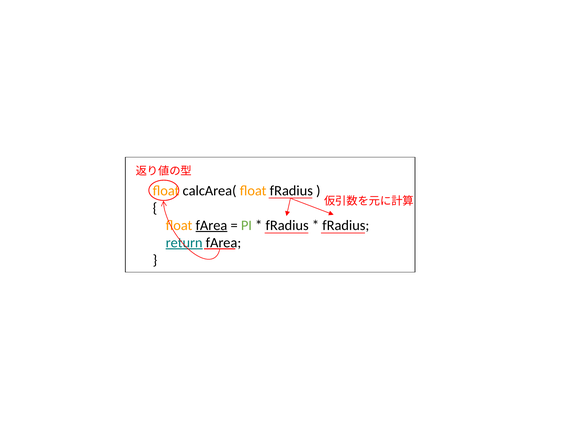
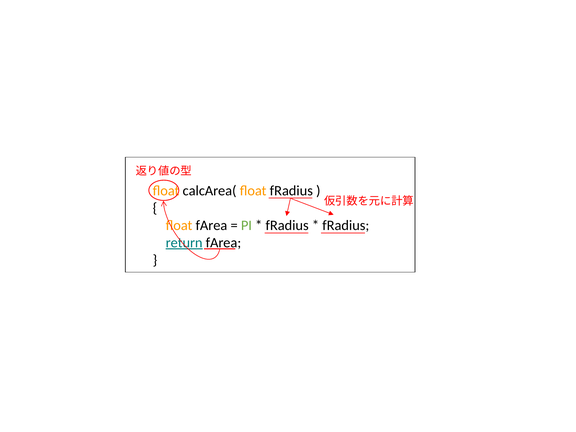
fArea at (211, 225) underline: present -> none
